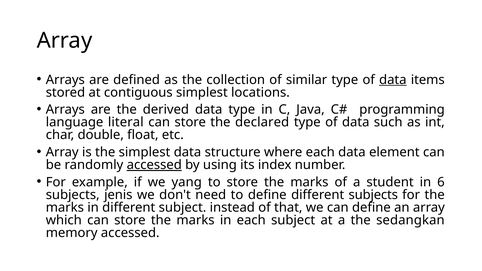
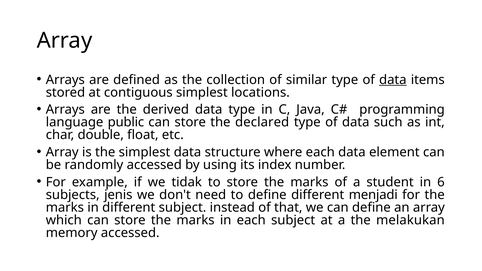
literal: literal -> public
accessed at (154, 165) underline: present -> none
yang: yang -> tidak
different subjects: subjects -> menjadi
sedangkan: sedangkan -> melakukan
